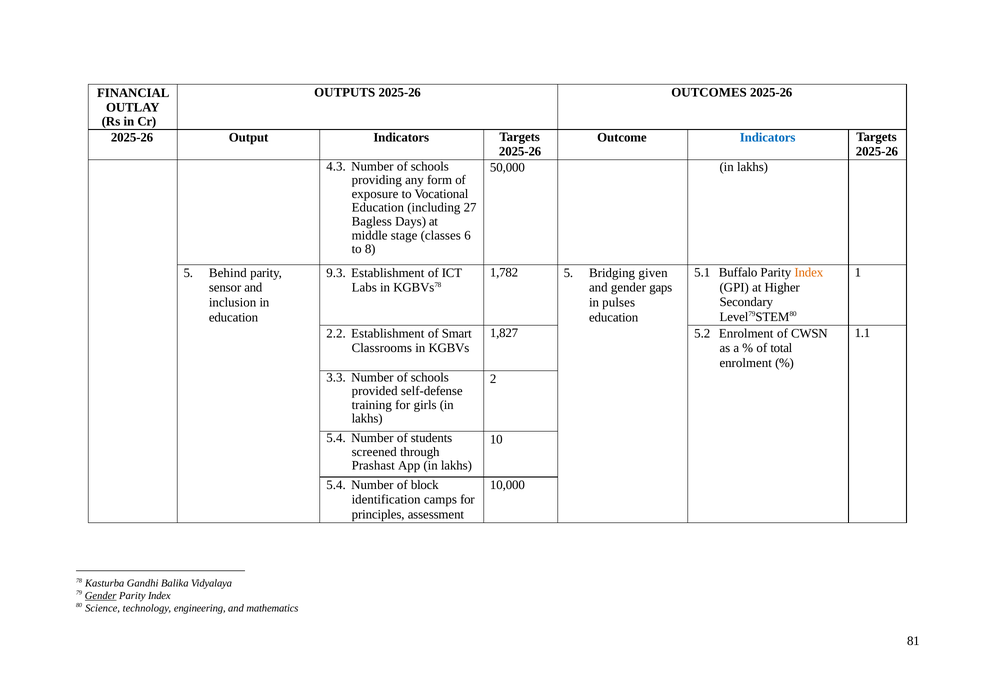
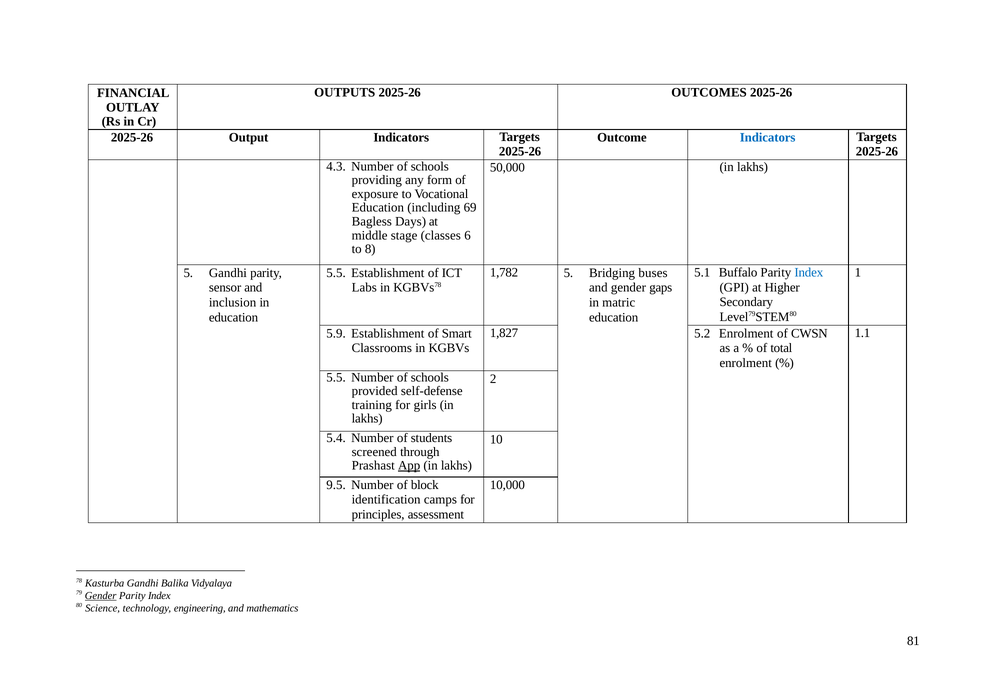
27: 27 -> 69
given: given -> buses
Index at (809, 272) colour: orange -> blue
5 Behind: Behind -> Gandhi
9.3 at (336, 273): 9.3 -> 5.5
pulses: pulses -> matric
2.2: 2.2 -> 5.9
3.3 at (336, 378): 3.3 -> 5.5
App underline: none -> present
5.4 at (336, 485): 5.4 -> 9.5
